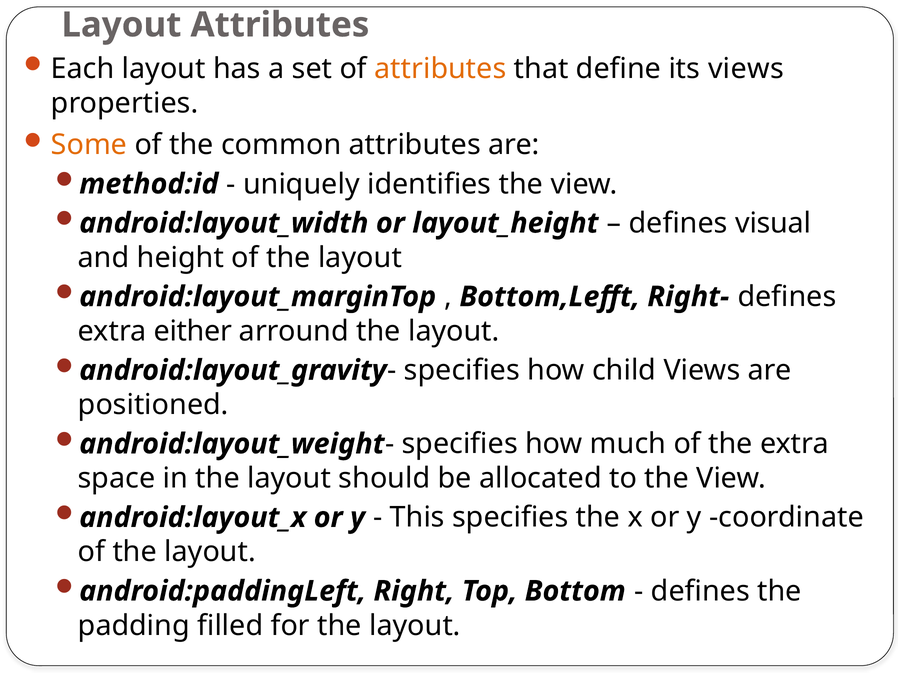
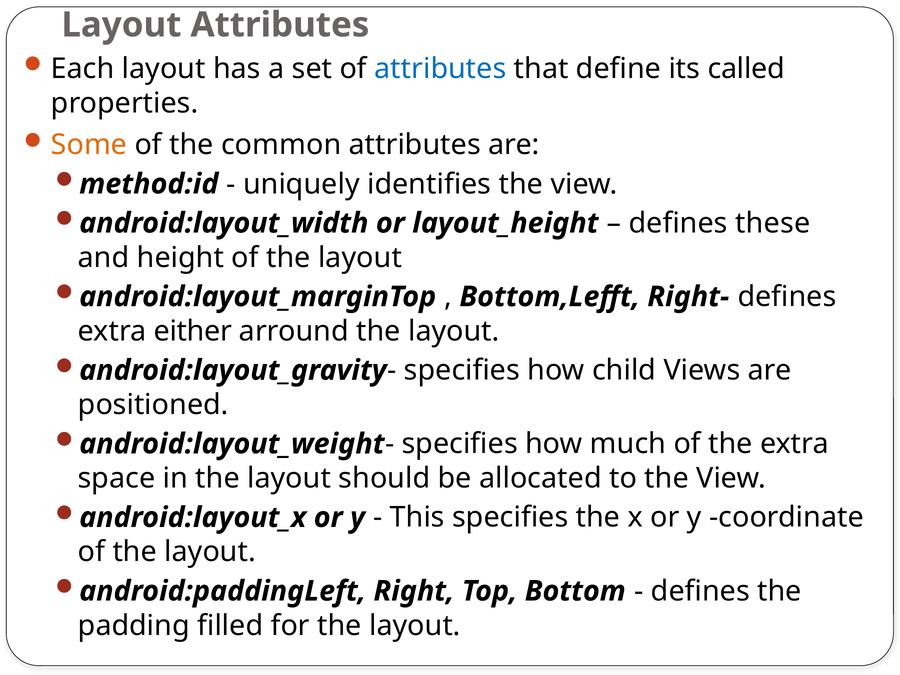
attributes at (440, 69) colour: orange -> blue
its views: views -> called
visual: visual -> these
